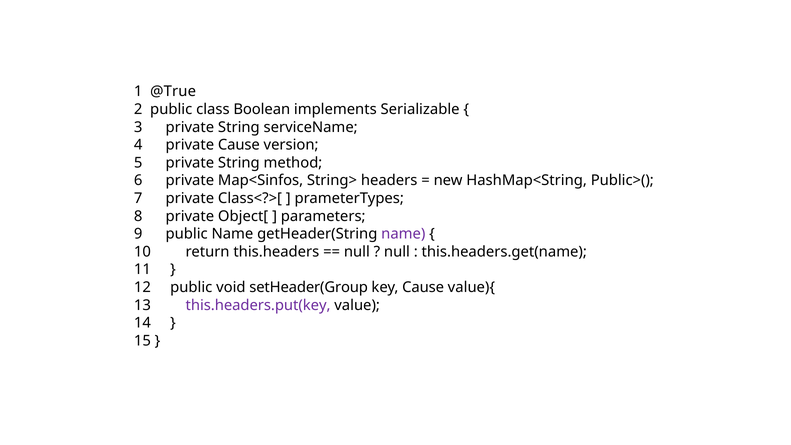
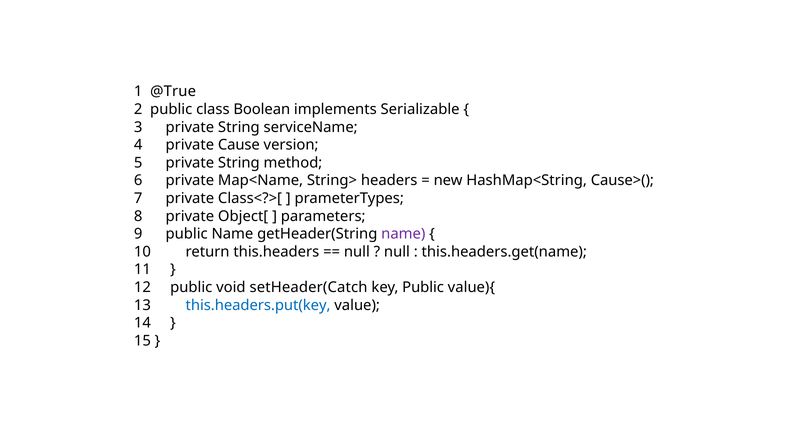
Map<Sinfos: Map<Sinfos -> Map<Name
Public>(: Public>( -> Cause>(
setHeader(Group: setHeader(Group -> setHeader(Catch
key Cause: Cause -> Public
this.headers.put(key colour: purple -> blue
